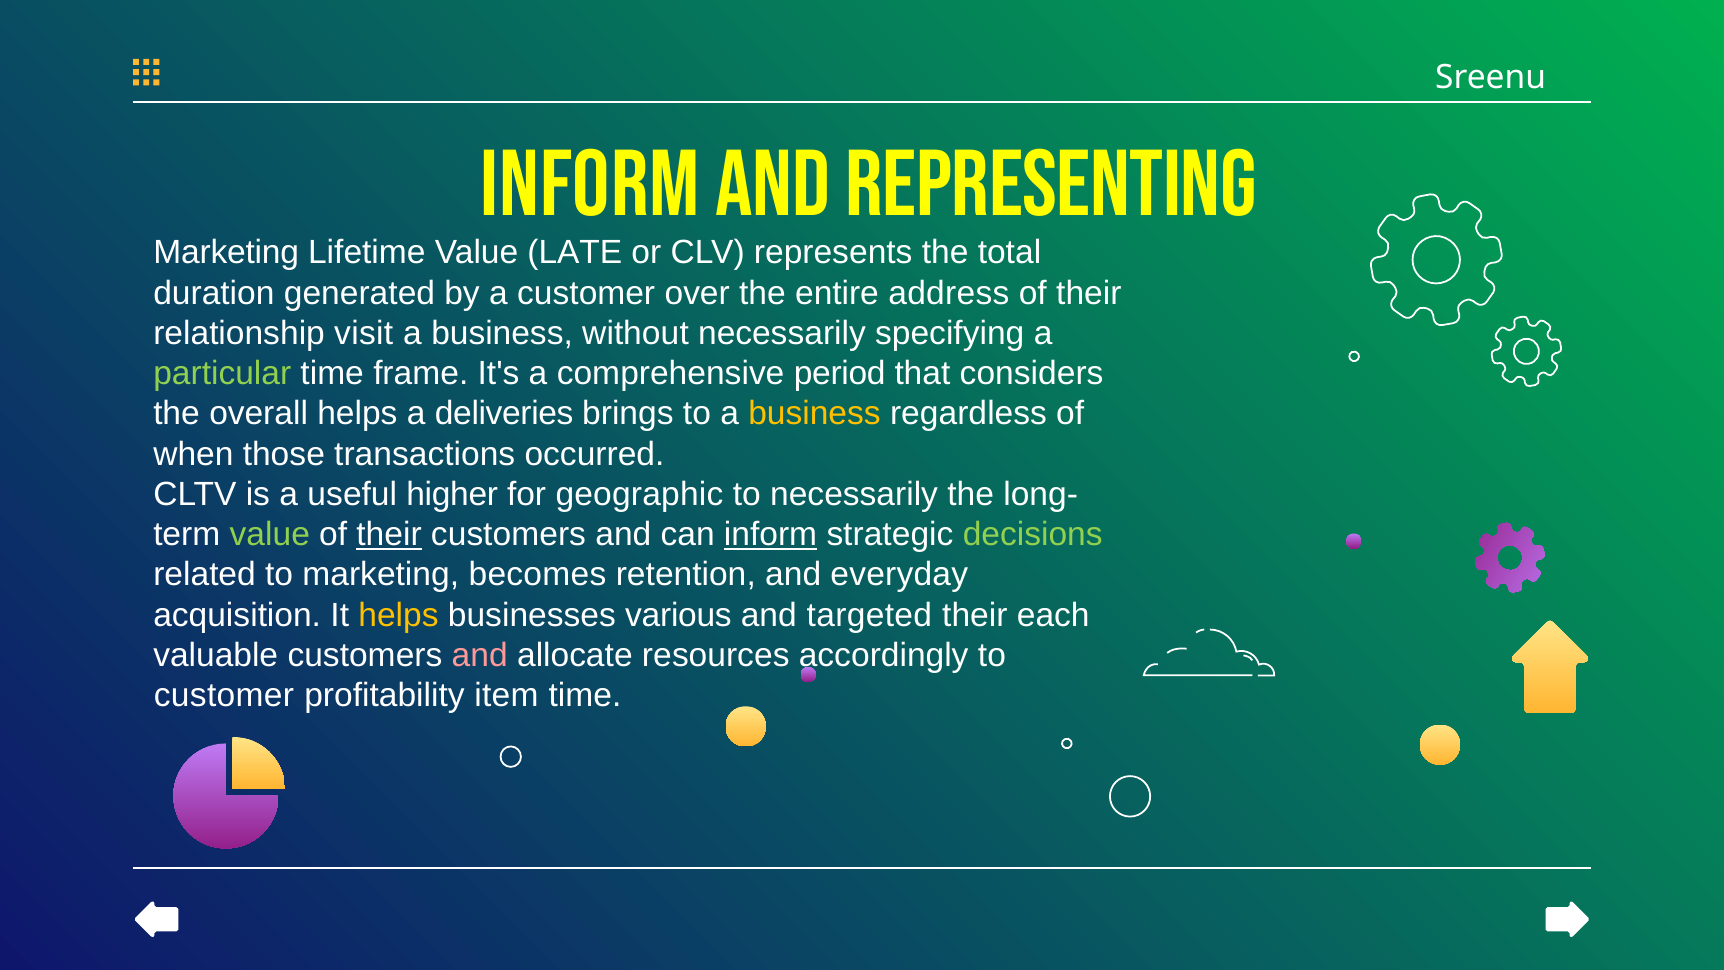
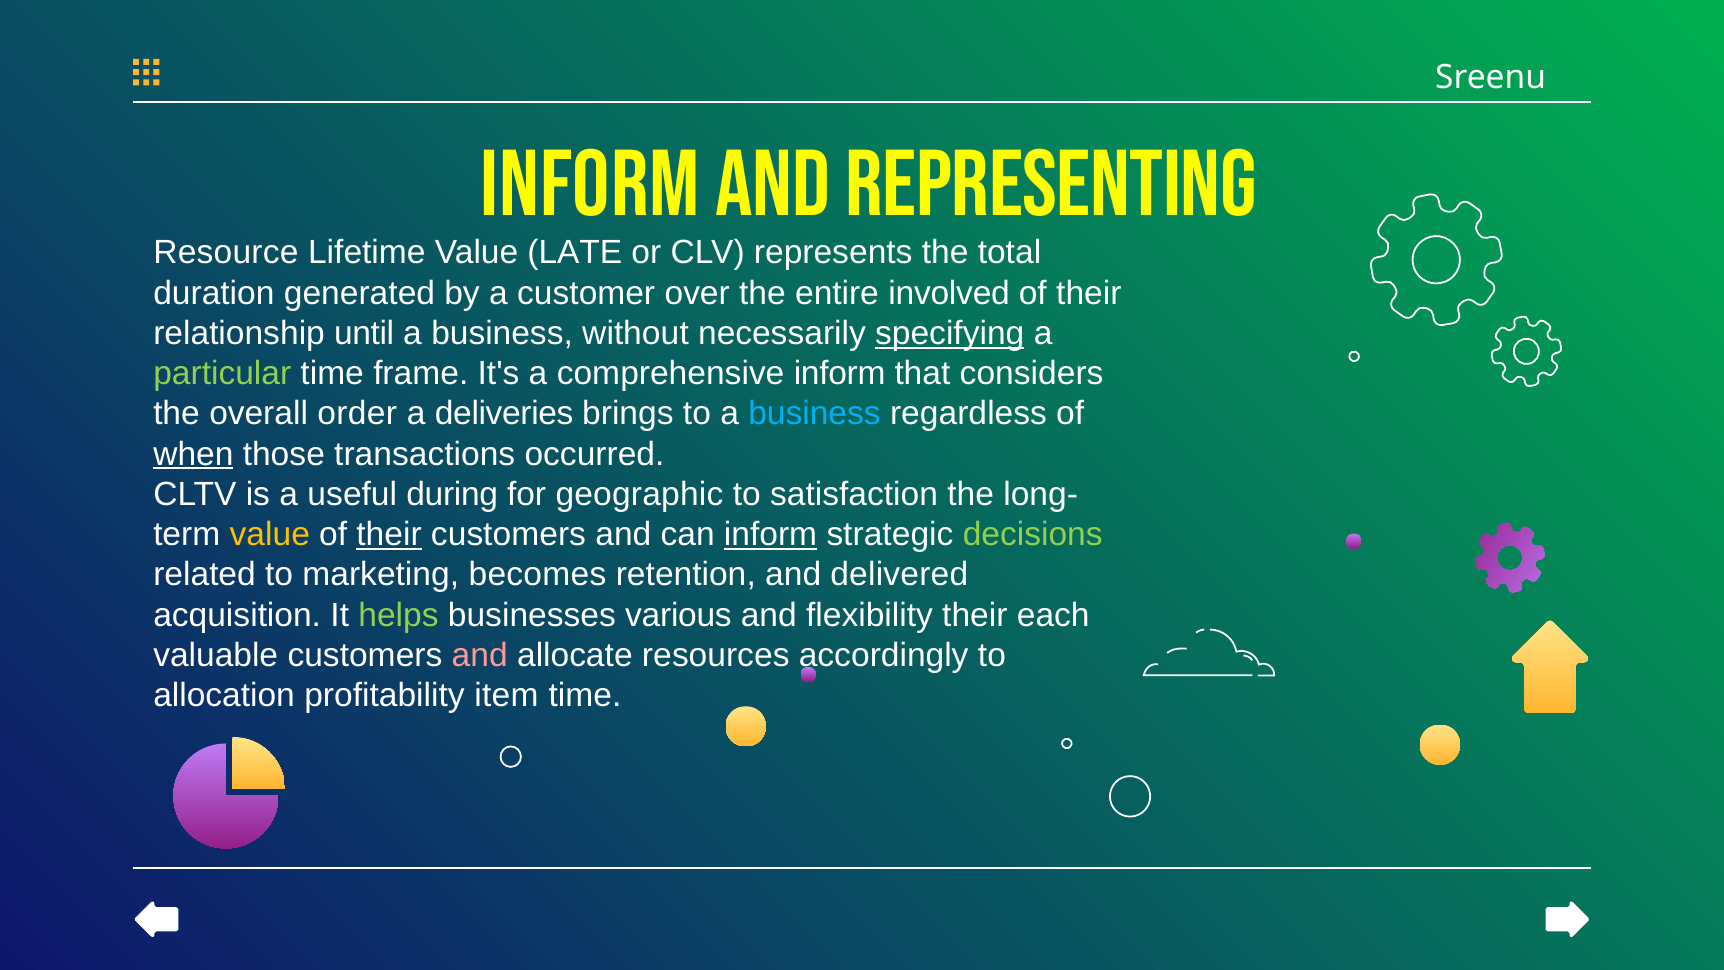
Marketing at (226, 253): Marketing -> Resource
address: address -> involved
visit: visit -> until
specifying underline: none -> present
comprehensive period: period -> inform
overall helps: helps -> order
business at (814, 414) colour: yellow -> light blue
when underline: none -> present
higher: higher -> during
to necessarily: necessarily -> satisfaction
value at (270, 534) colour: light green -> yellow
everyday: everyday -> delivered
helps at (398, 615) colour: yellow -> light green
targeted: targeted -> flexibility
customer at (224, 695): customer -> allocation
